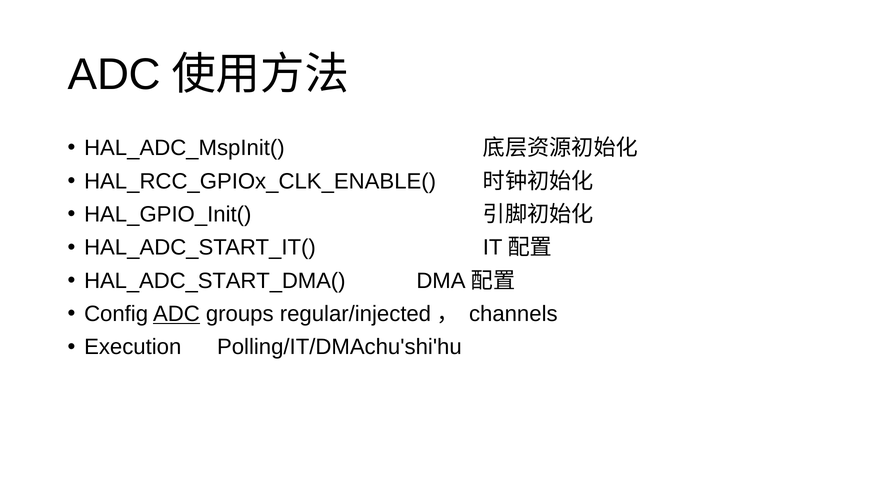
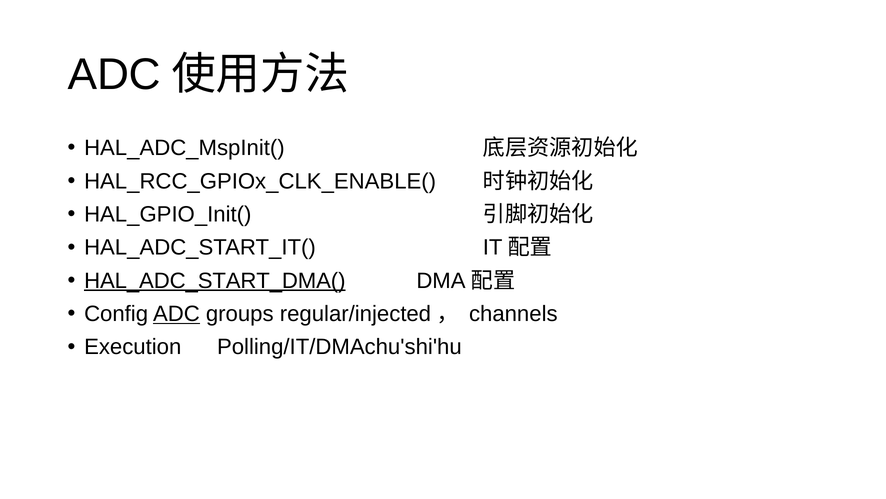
HAL_ADC_START_DMA( underline: none -> present
